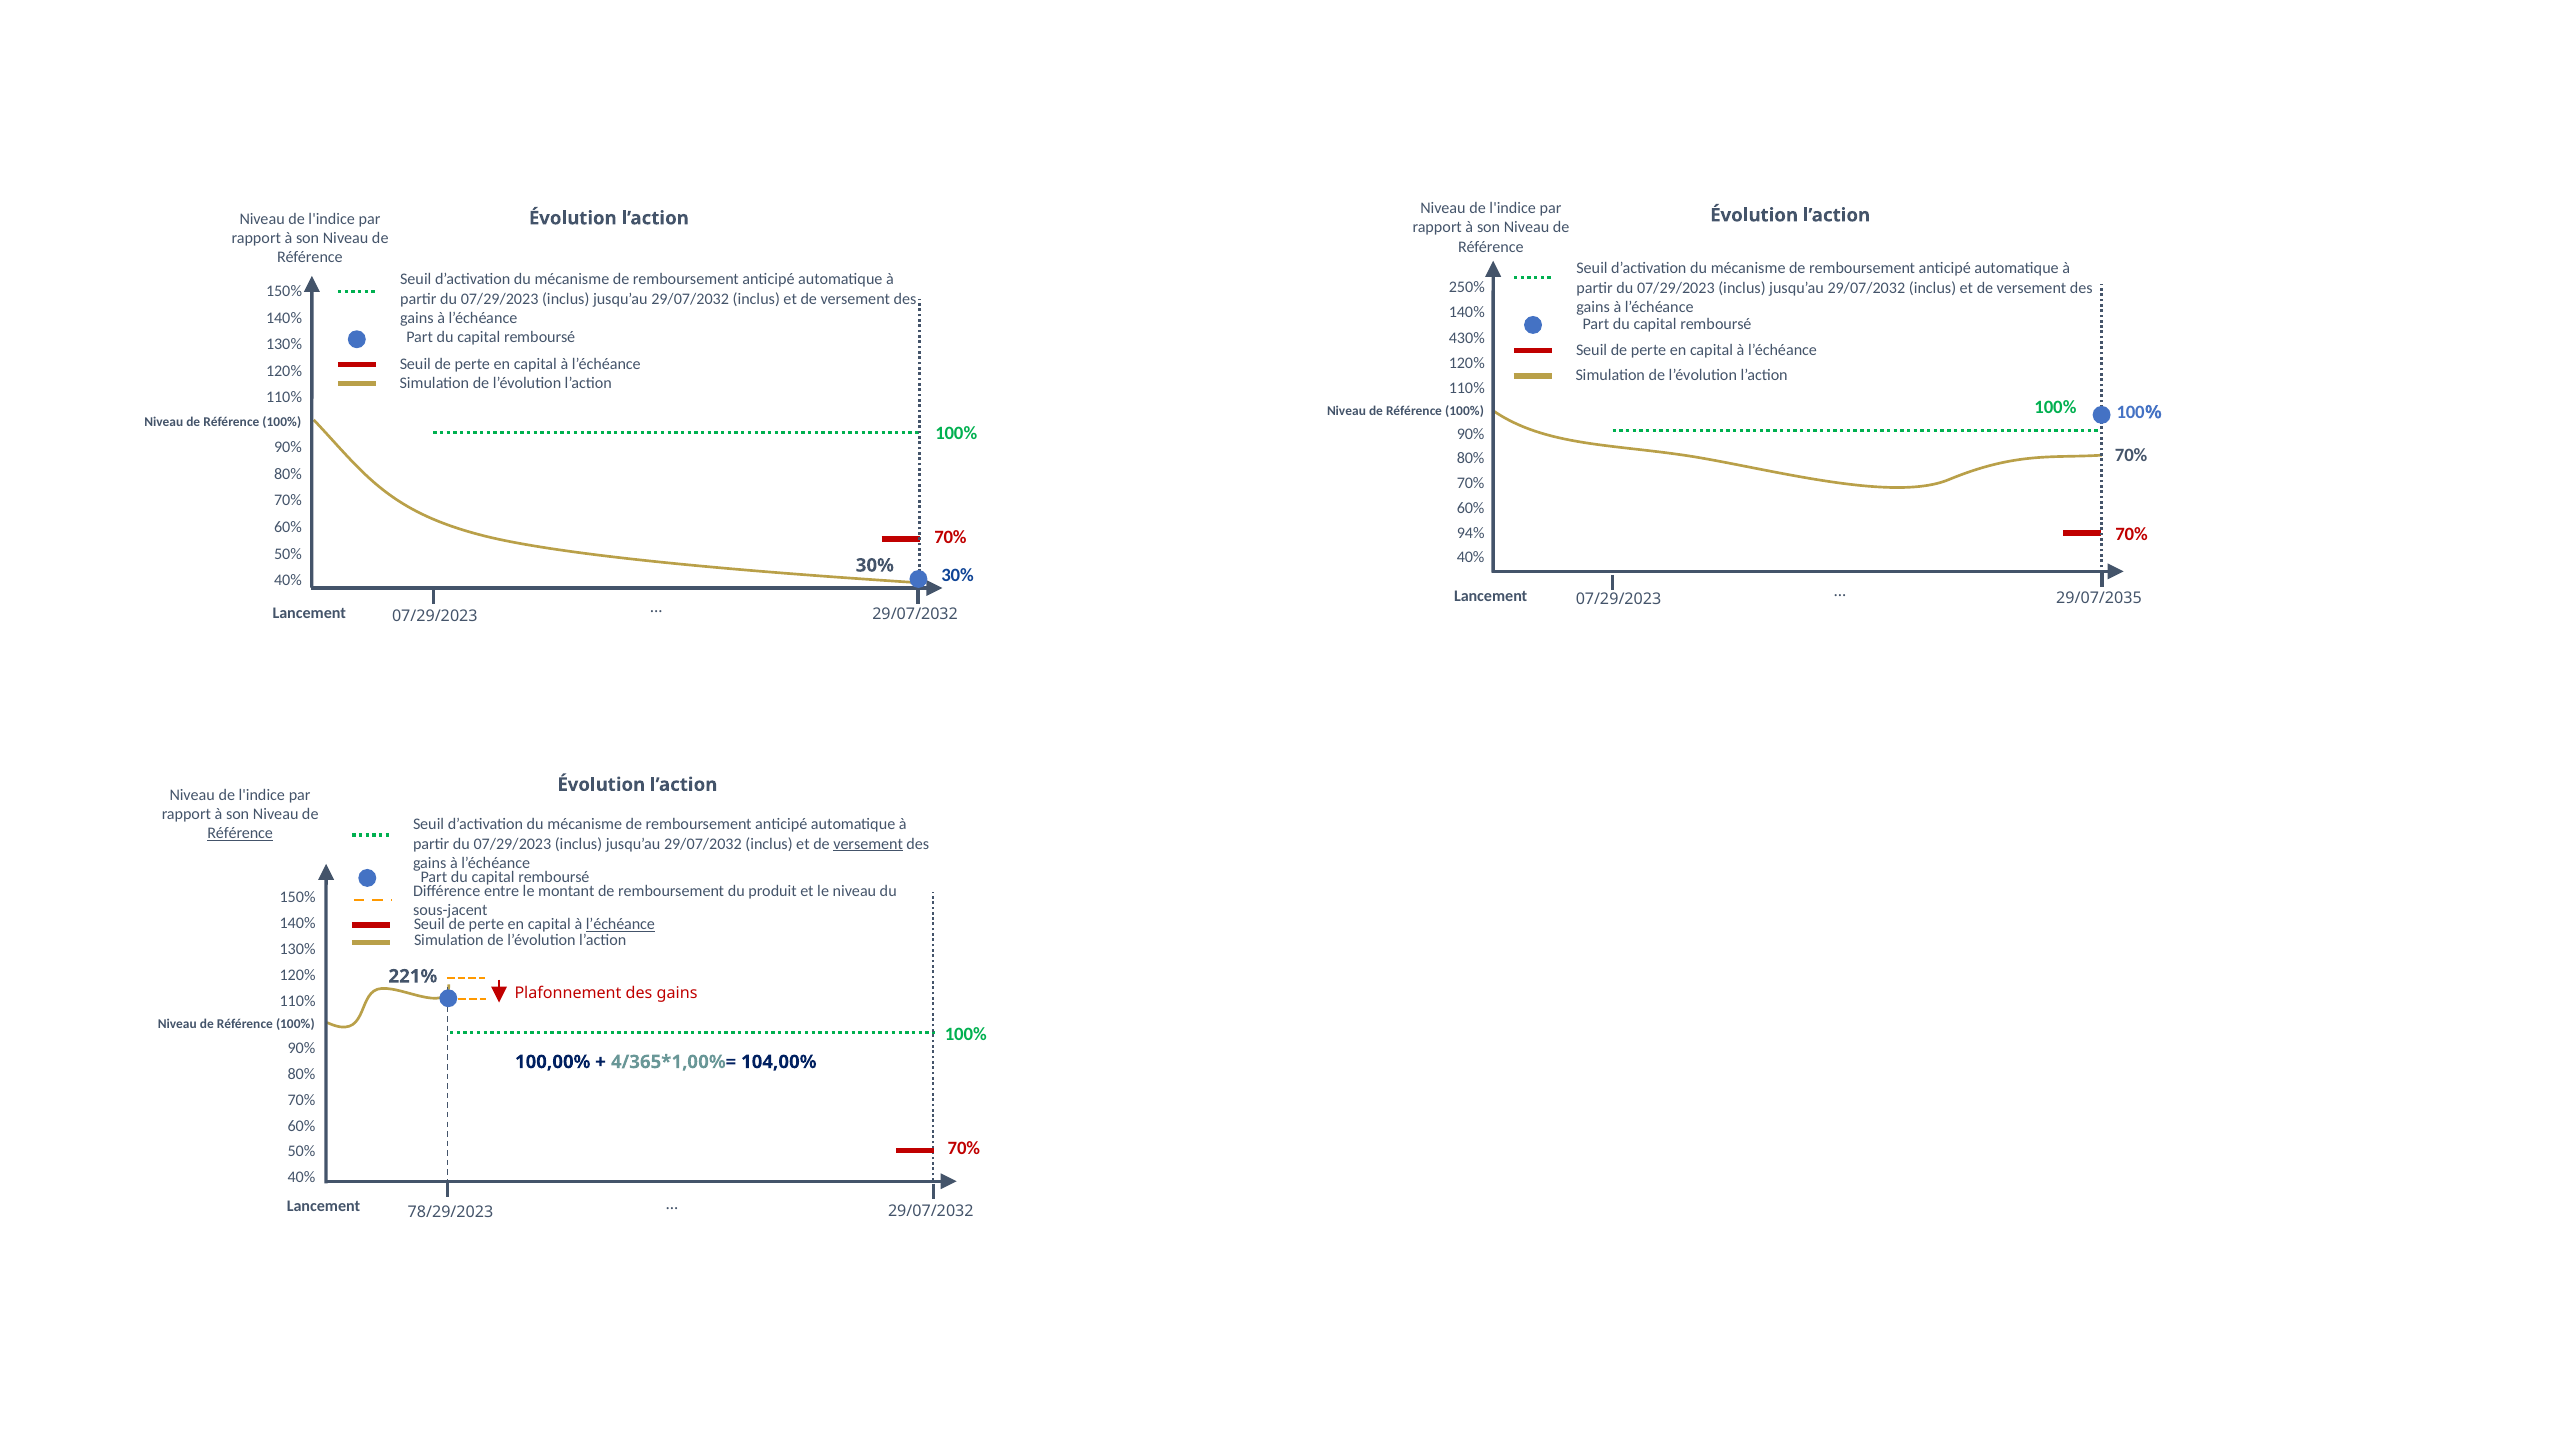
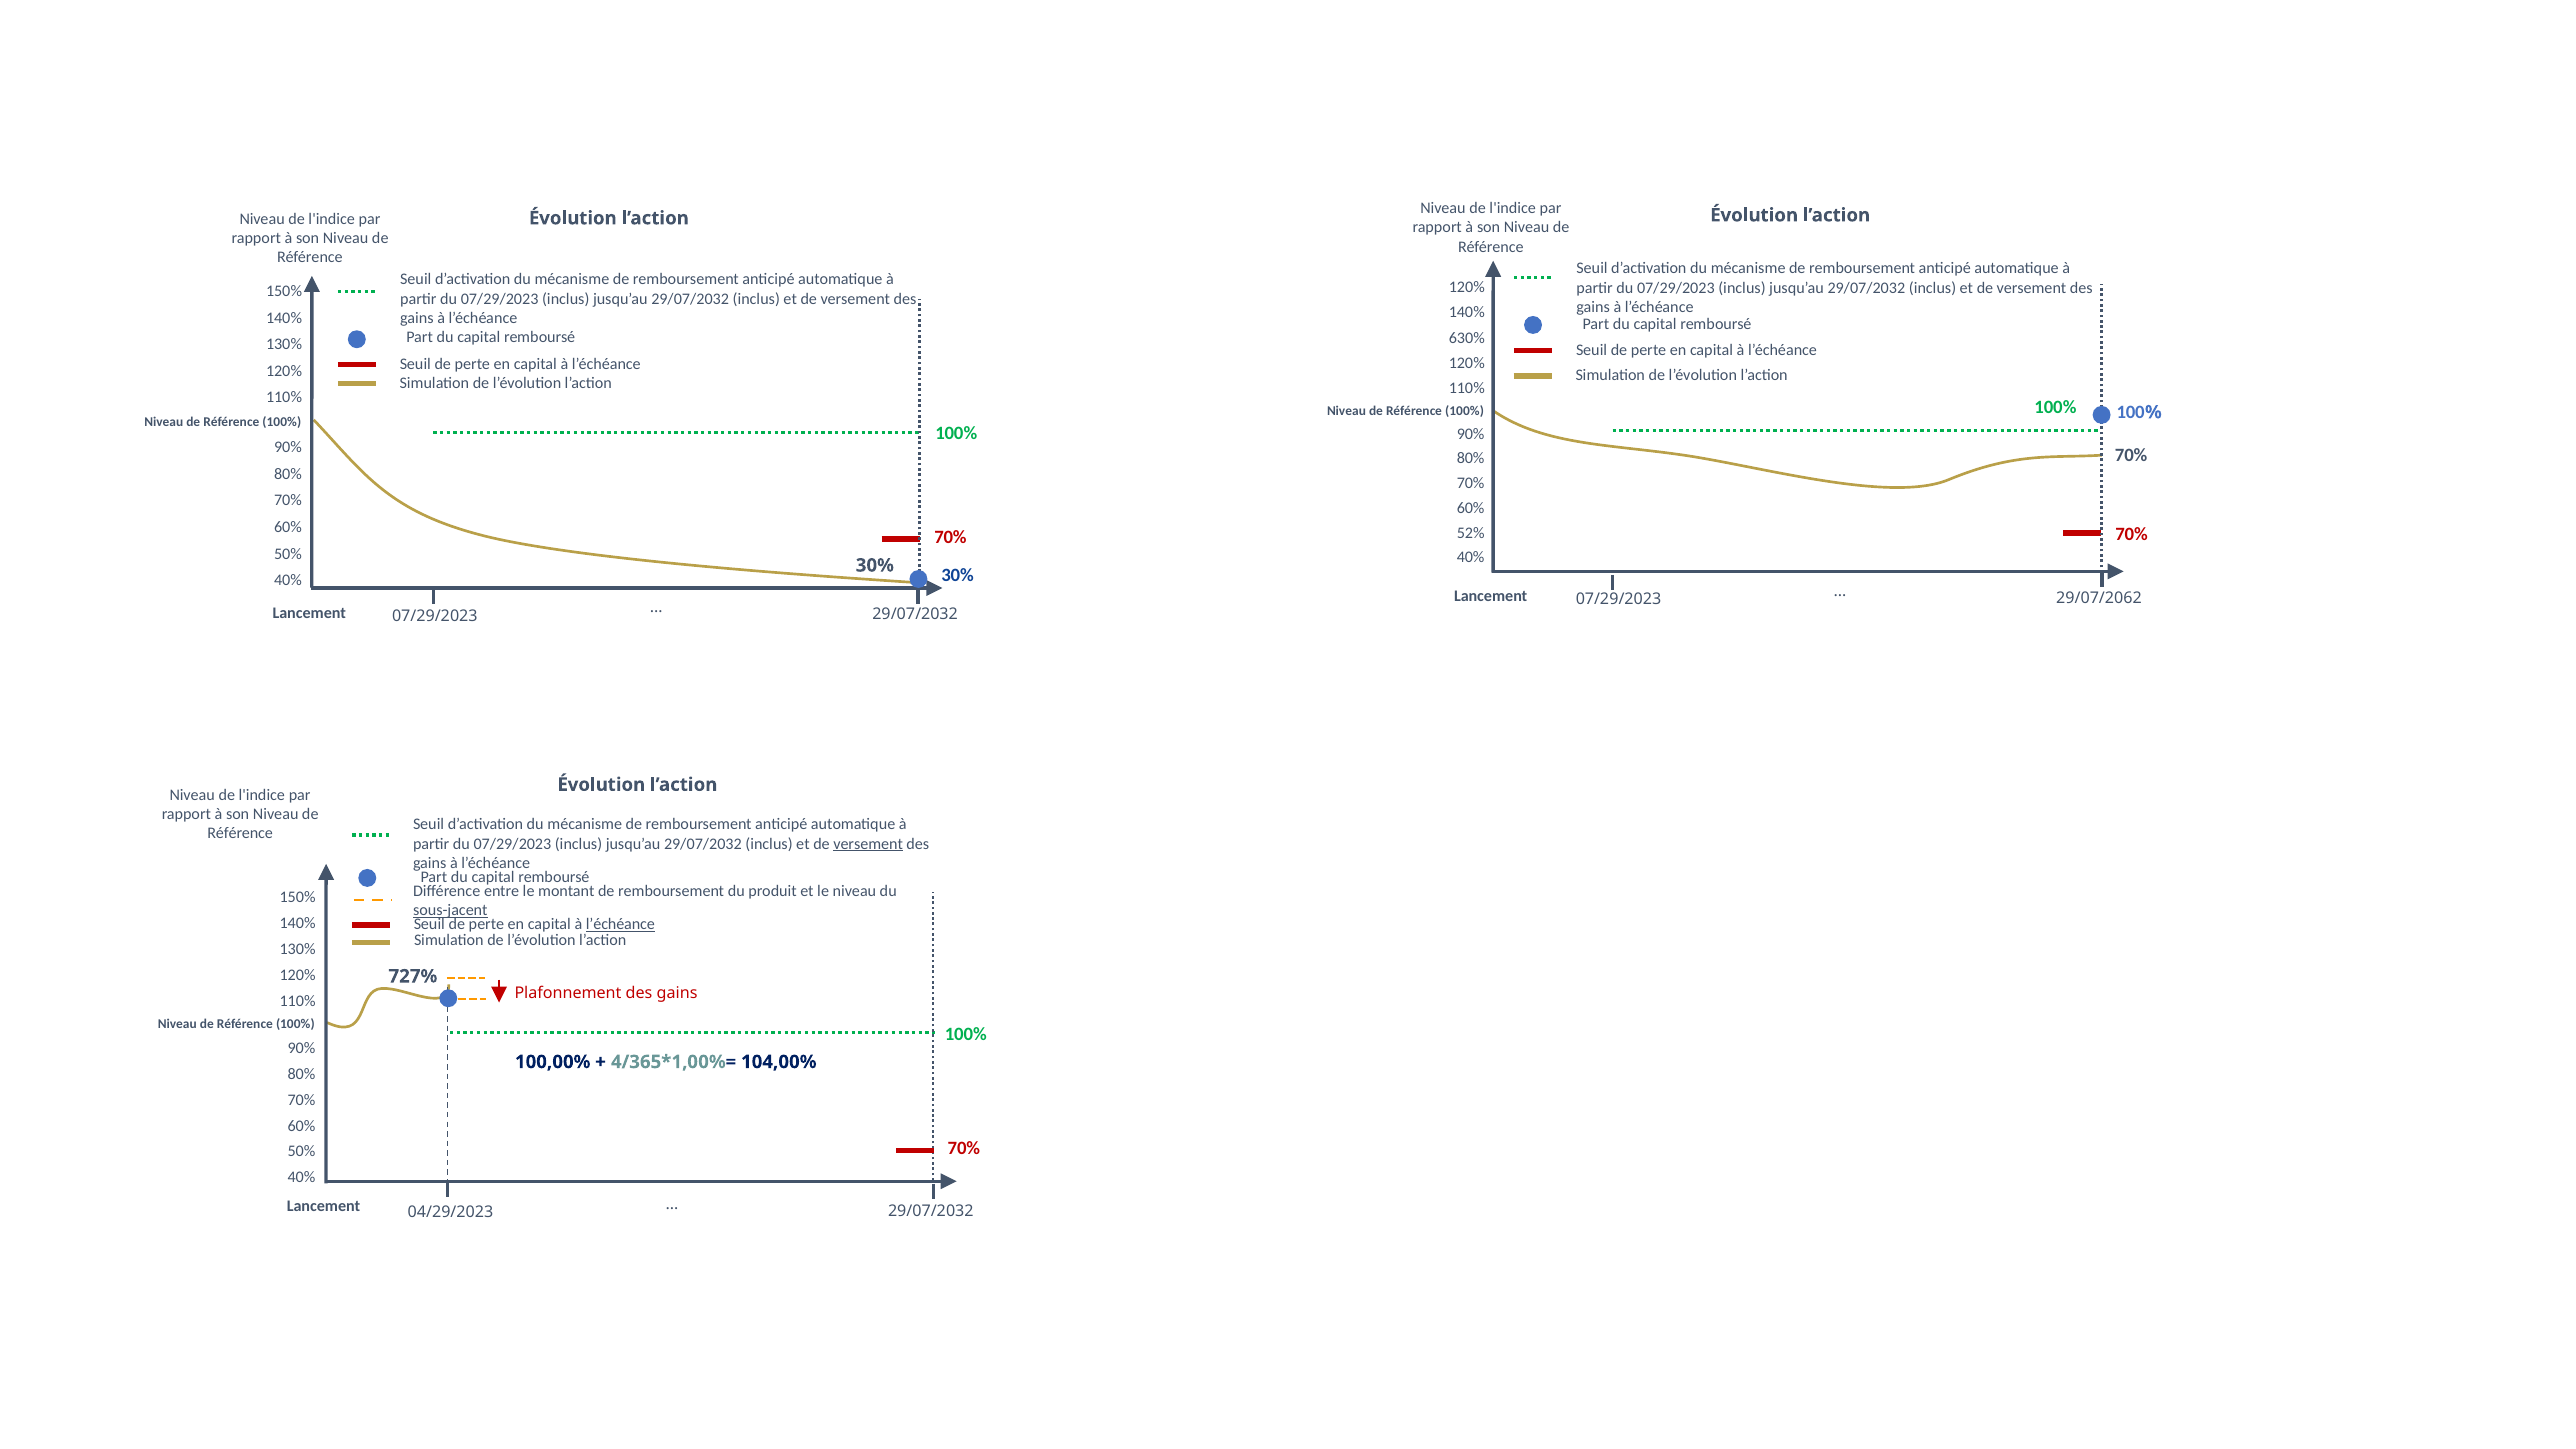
250% at (1467, 287): 250% -> 120%
430%: 430% -> 630%
94%: 94% -> 52%
29/07/2035: 29/07/2035 -> 29/07/2062
Référence at (240, 834) underline: present -> none
sous-jacent underline: none -> present
221%: 221% -> 727%
78/29/2023: 78/29/2023 -> 04/29/2023
